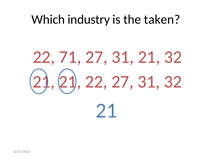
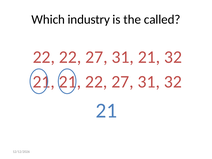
taken: taken -> called
22 71: 71 -> 22
